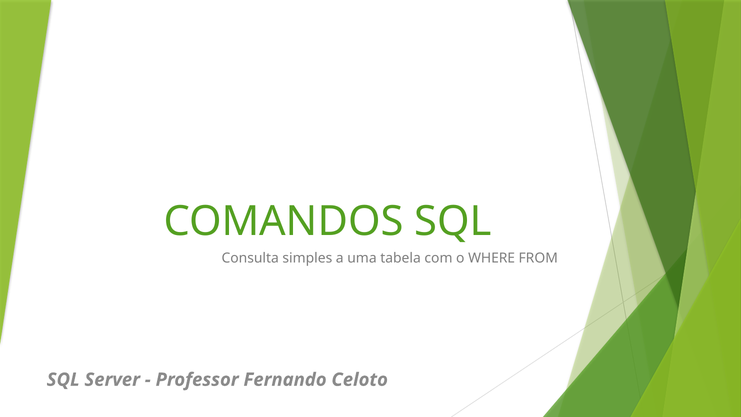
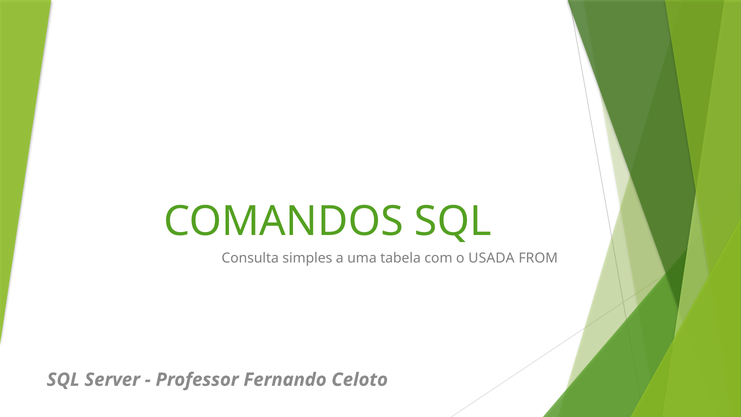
WHERE: WHERE -> USADA
